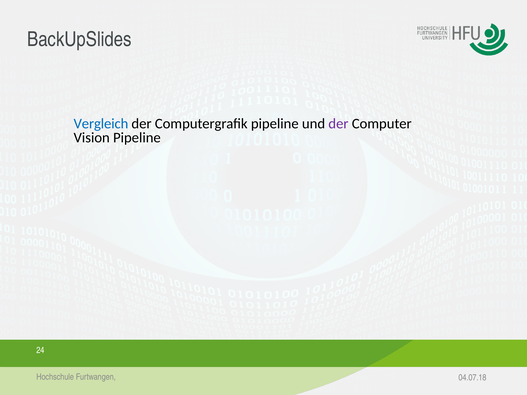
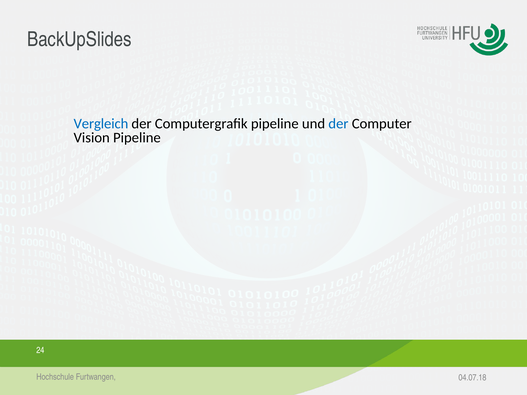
der at (338, 124) colour: purple -> blue
